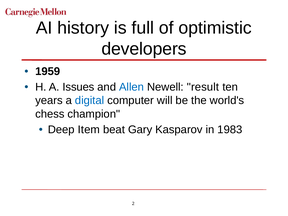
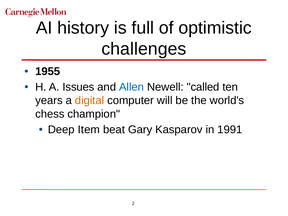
developers: developers -> challenges
1959: 1959 -> 1955
result: result -> called
digital colour: blue -> orange
1983: 1983 -> 1991
